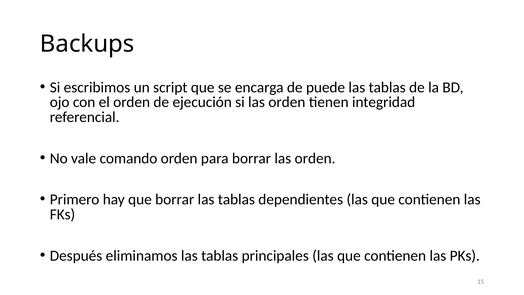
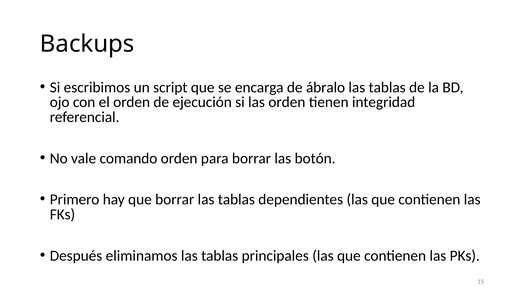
puede: puede -> ábralo
borrar las orden: orden -> botón
